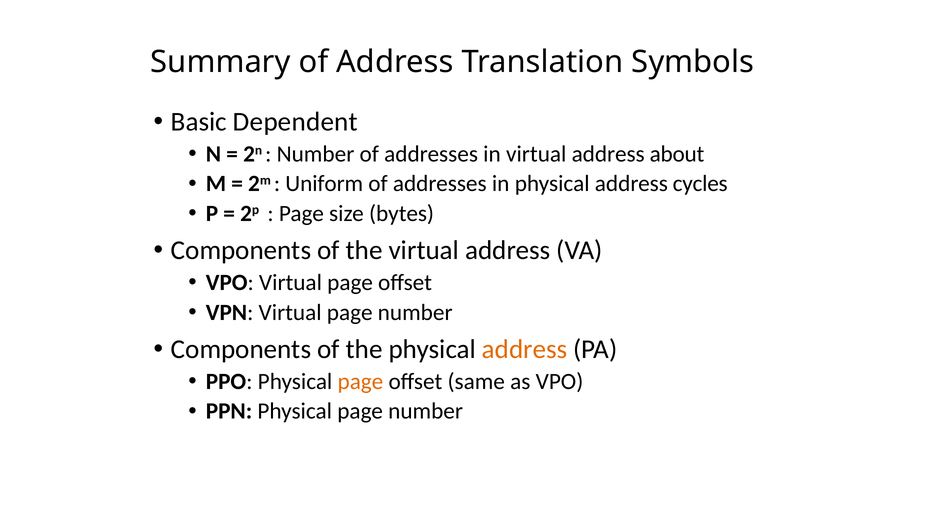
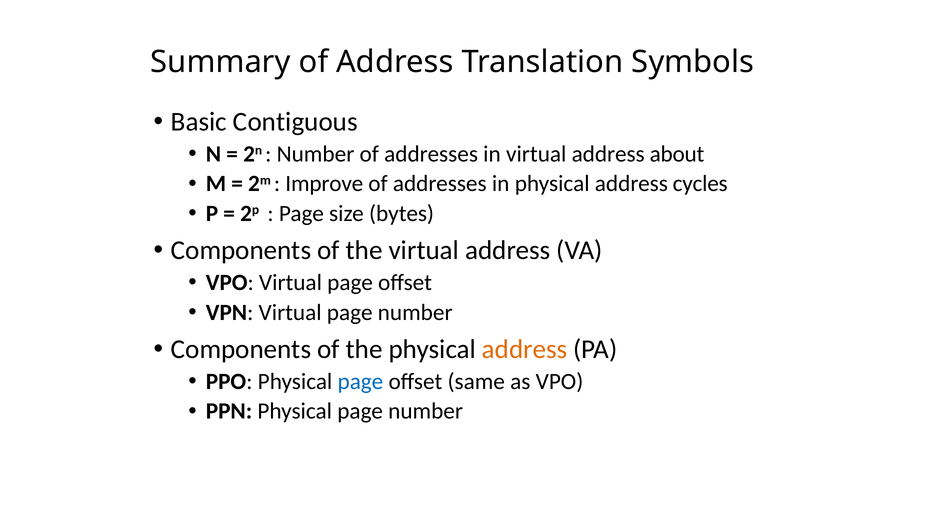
Dependent: Dependent -> Contiguous
Uniform: Uniform -> Improve
page at (360, 381) colour: orange -> blue
